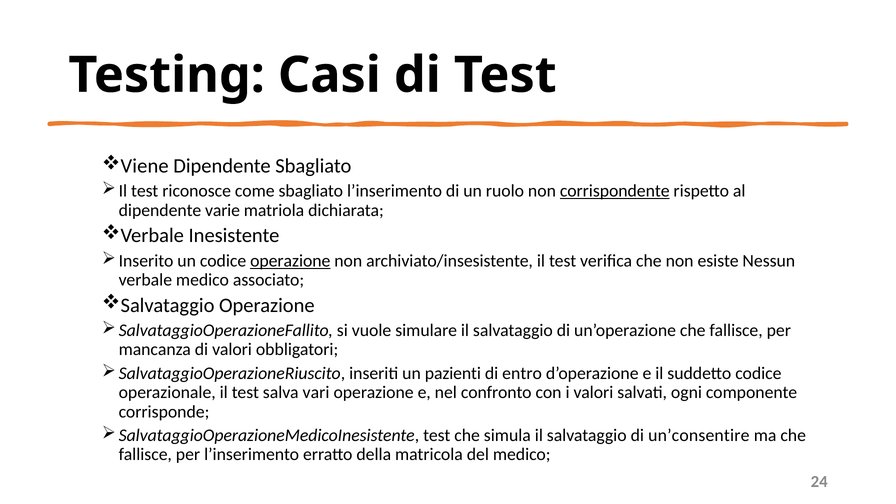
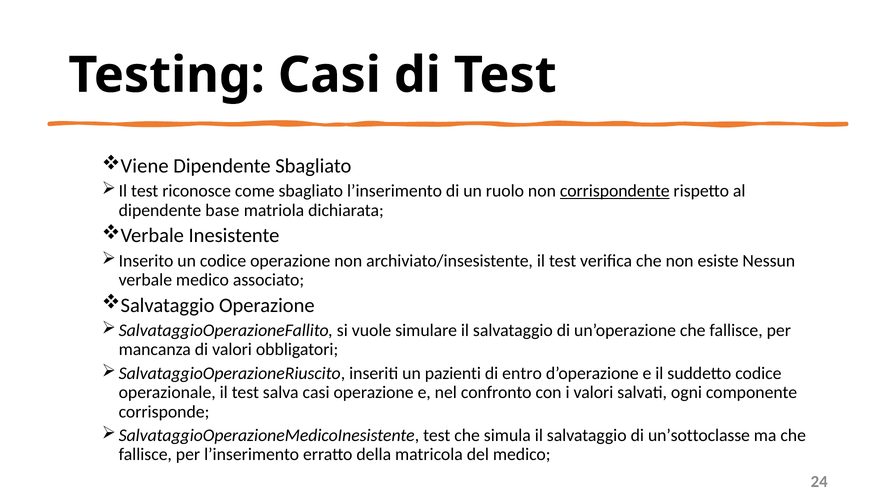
varie: varie -> base
operazione at (290, 261) underline: present -> none
salva vari: vari -> casi
un’consentire: un’consentire -> un’sottoclasse
